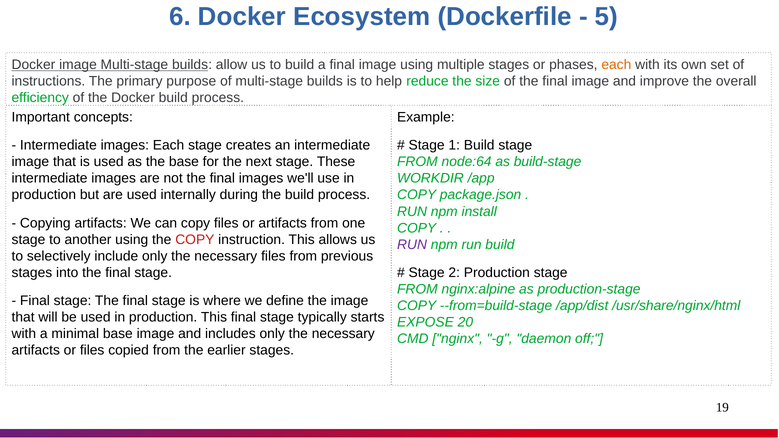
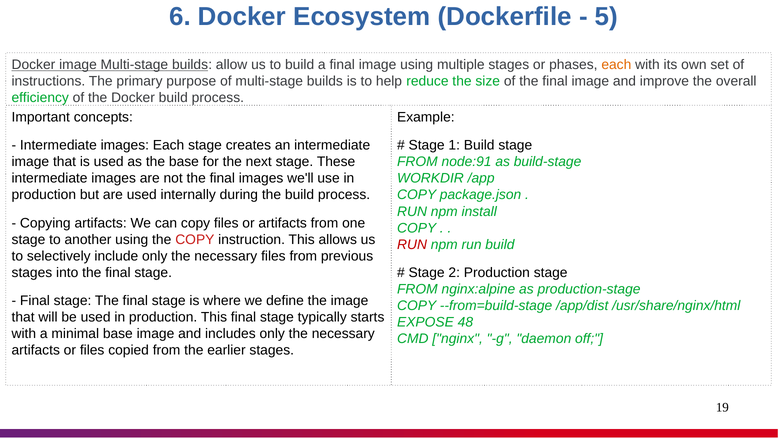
node:64: node:64 -> node:91
RUN at (412, 245) colour: purple -> red
20: 20 -> 48
